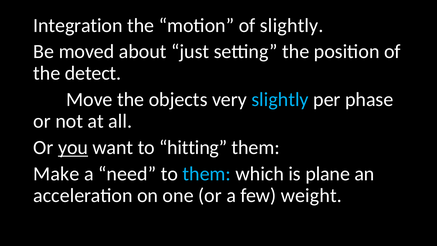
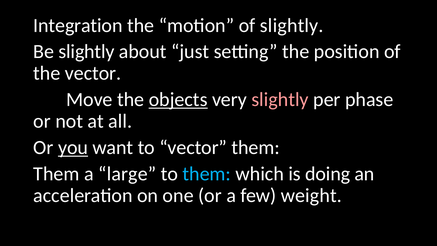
Be moved: moved -> slightly
the detect: detect -> vector
objects underline: none -> present
slightly at (280, 100) colour: light blue -> pink
to hitting: hitting -> vector
Make at (56, 174): Make -> Them
need: need -> large
plane: plane -> doing
